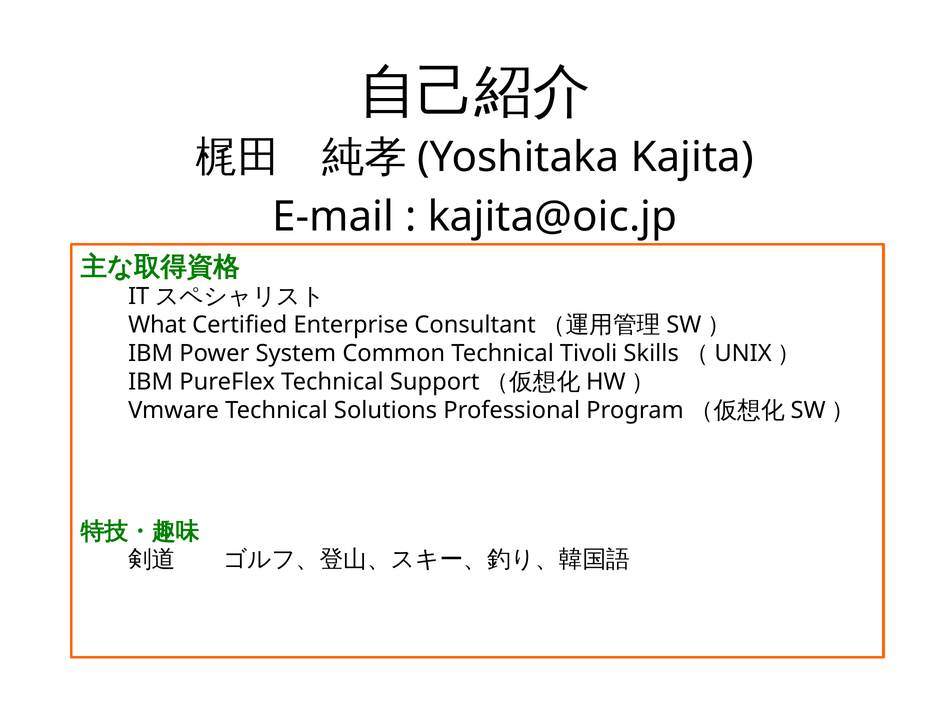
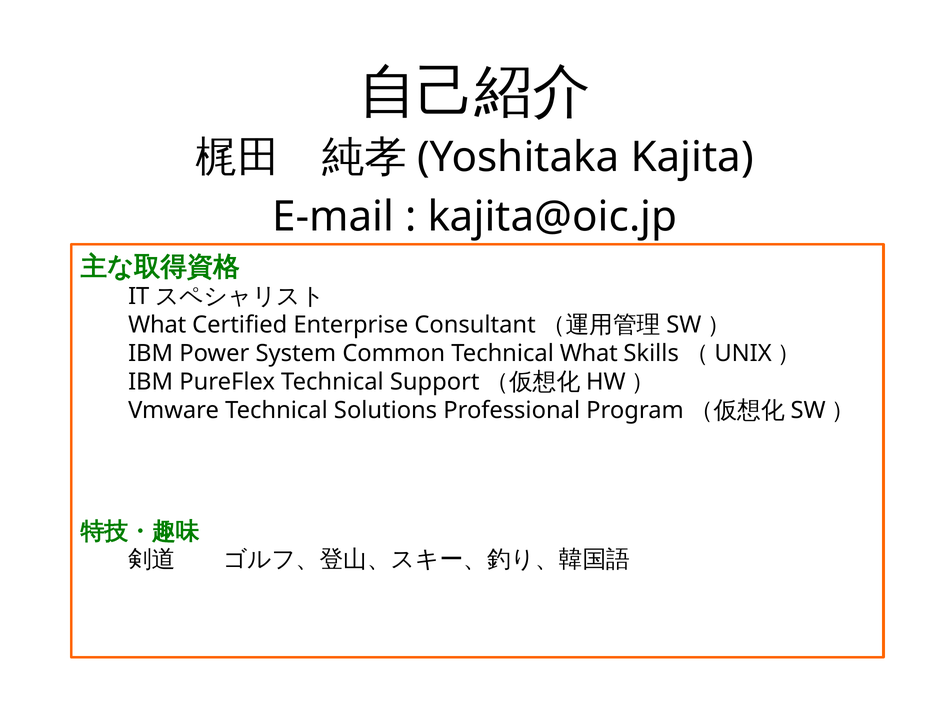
Technical Tivoli: Tivoli -> What
